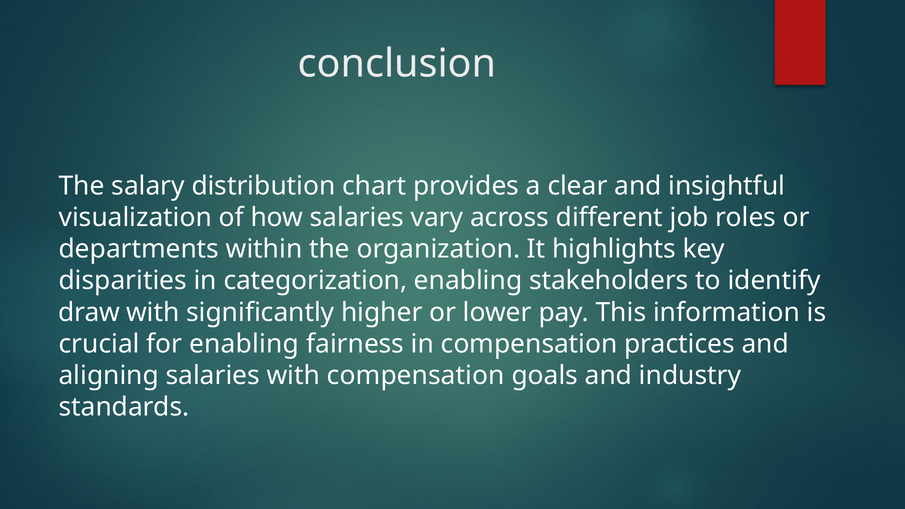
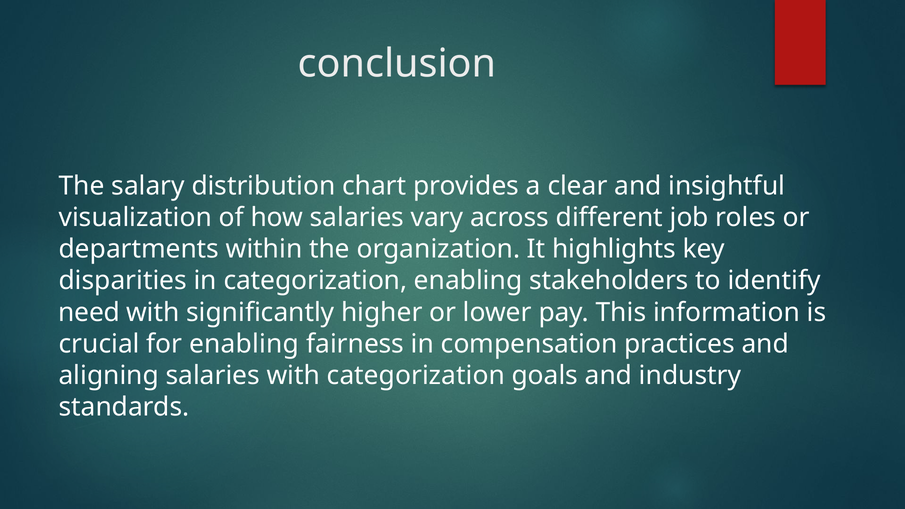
draw: draw -> need
with compensation: compensation -> categorization
